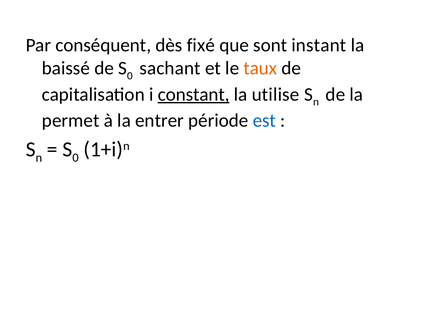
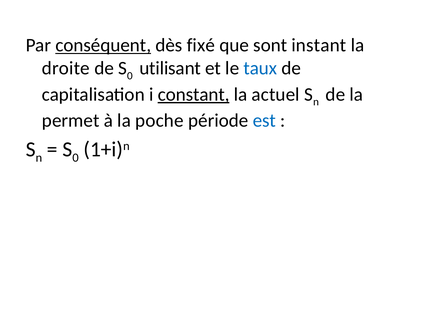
conséquent underline: none -> present
baissé: baissé -> droite
sachant: sachant -> utilisant
taux colour: orange -> blue
utilise: utilise -> actuel
entrer: entrer -> poche
